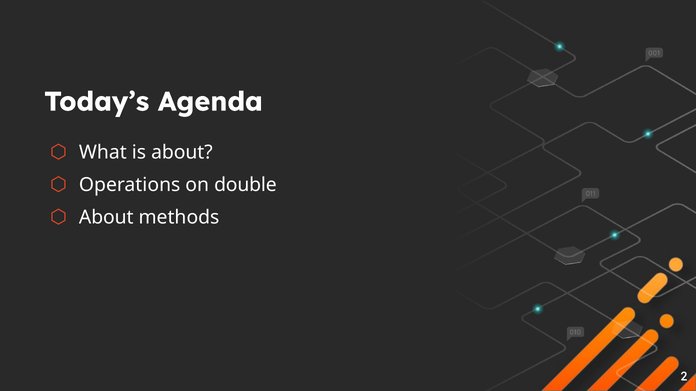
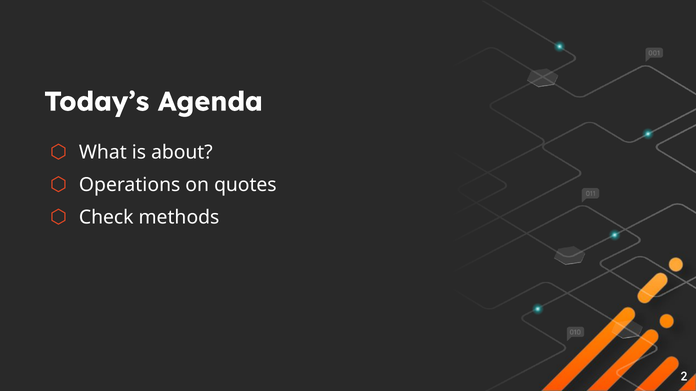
double: double -> quotes
About at (106, 217): About -> Check
